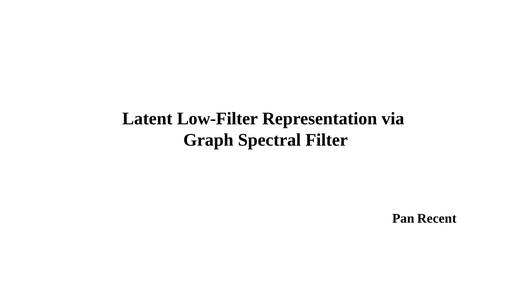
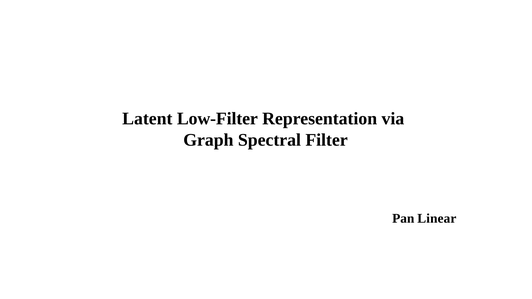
Recent: Recent -> Linear
